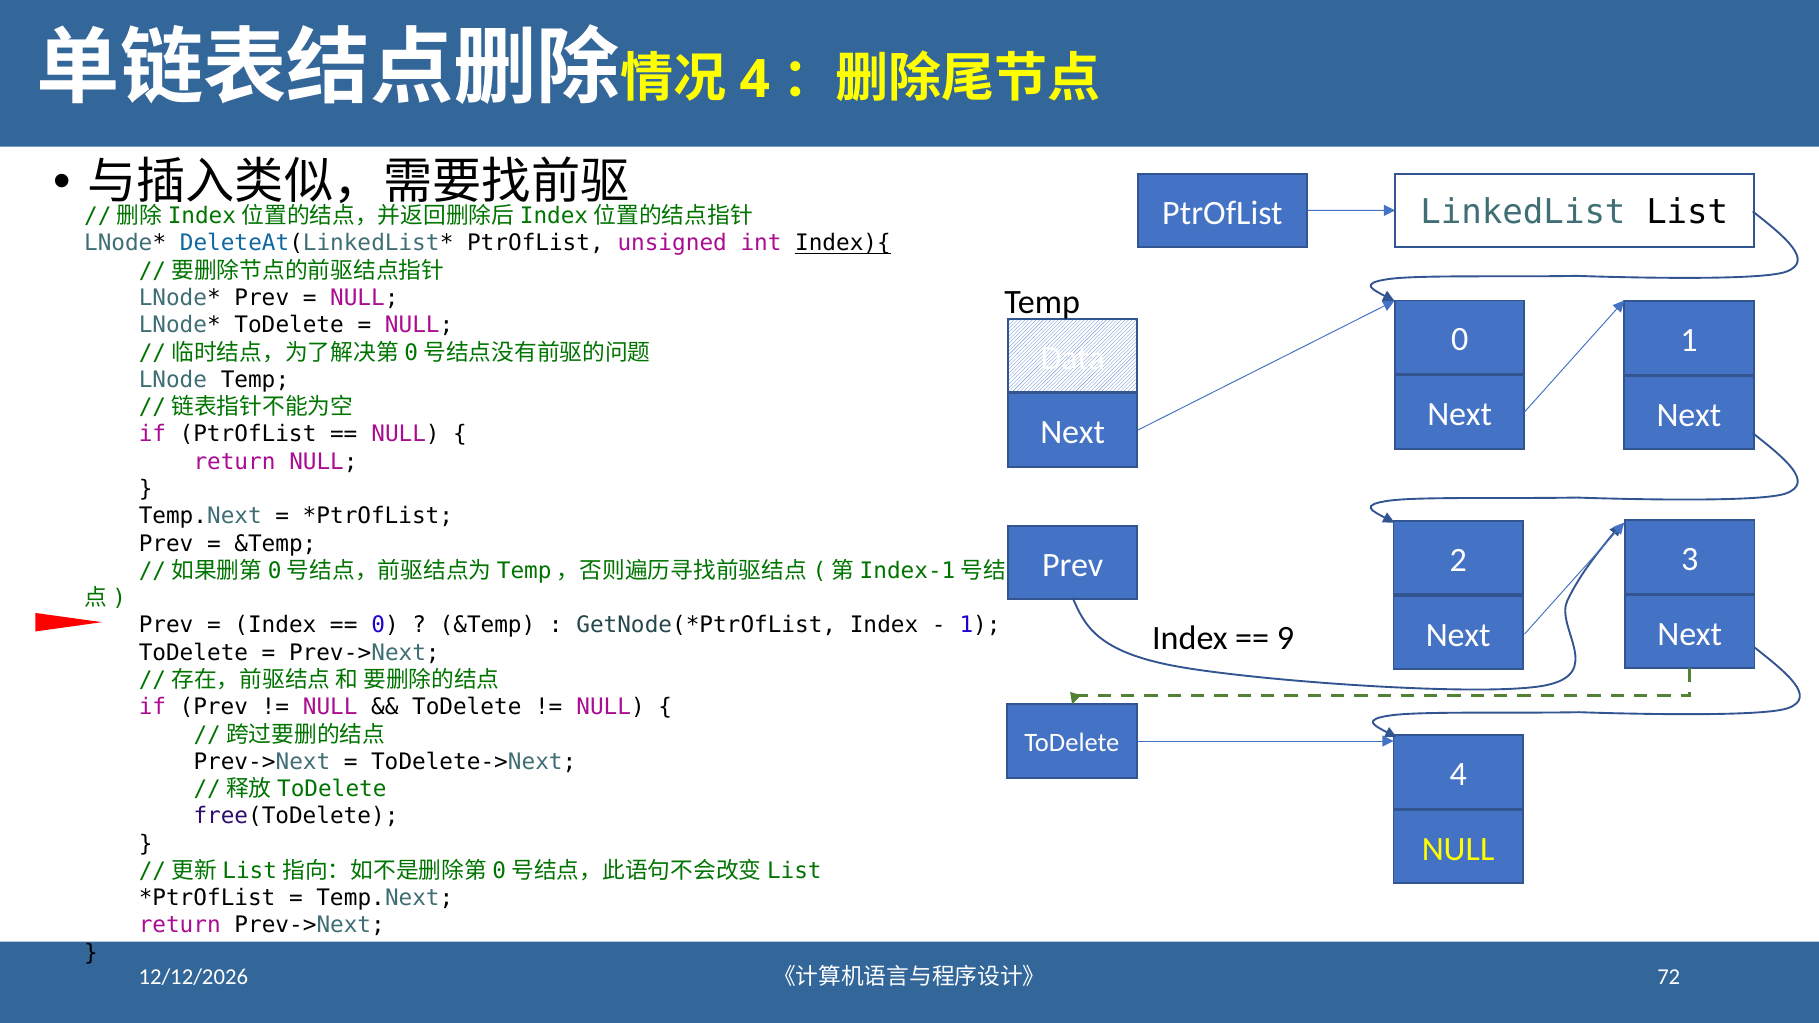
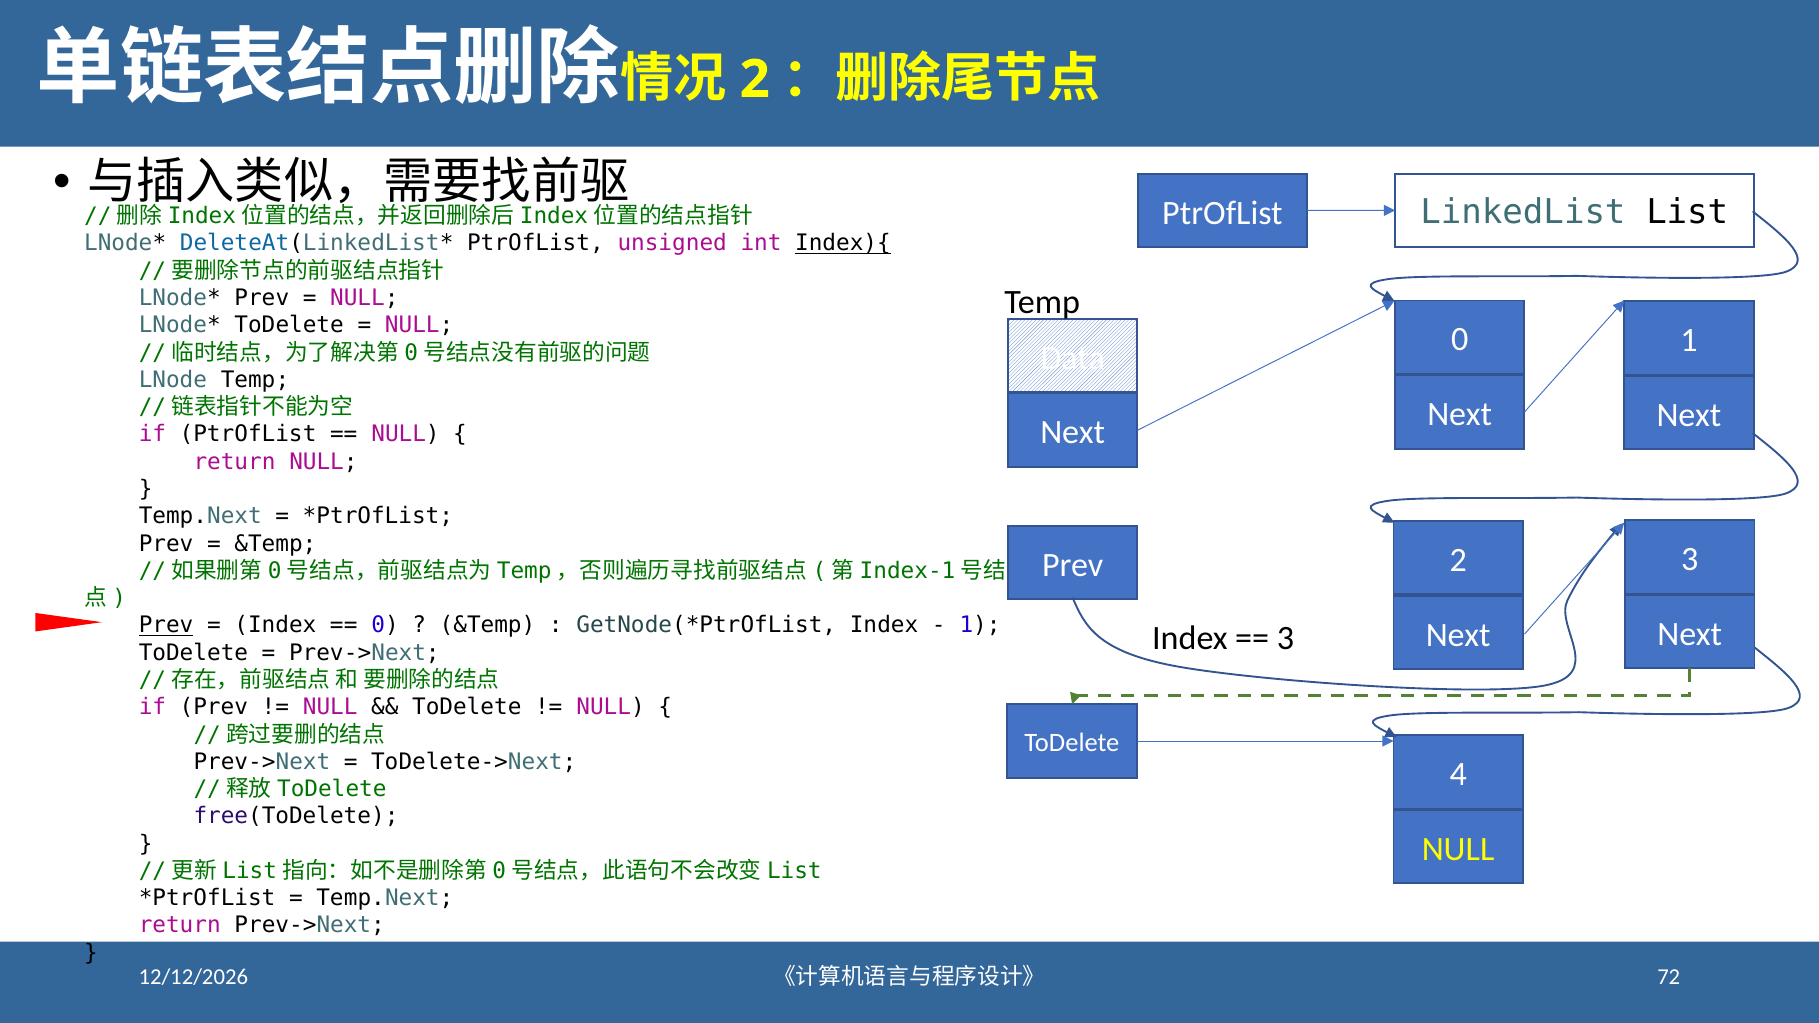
4 at (755, 79): 4 -> 2
Prev at (166, 626) underline: none -> present
9 at (1286, 639): 9 -> 3
